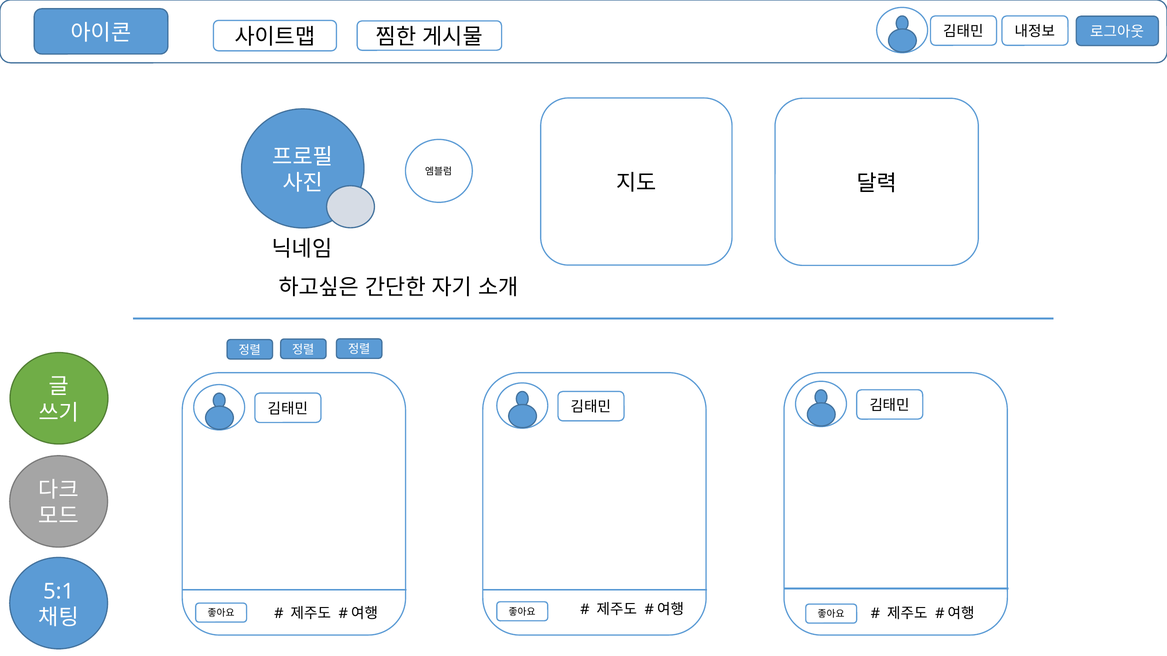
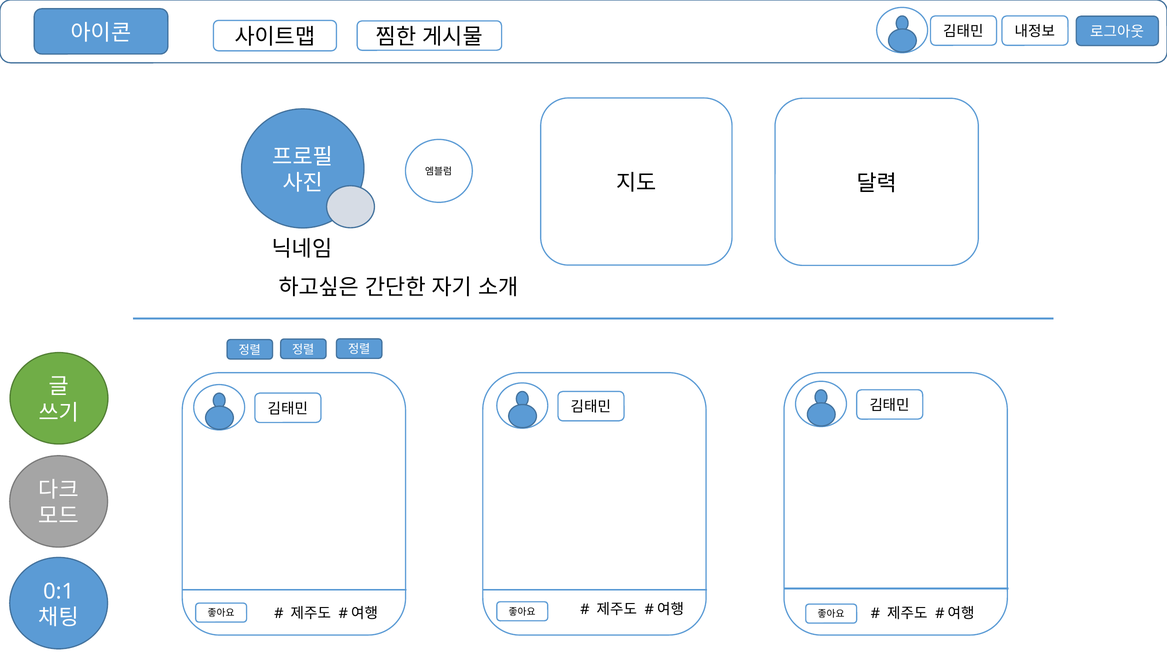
5:1: 5:1 -> 0:1
